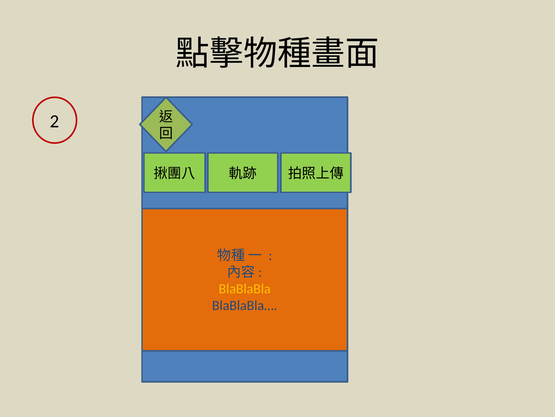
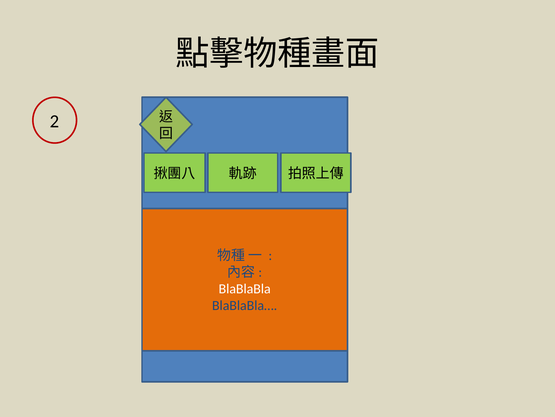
BlaBlaBla colour: yellow -> white
